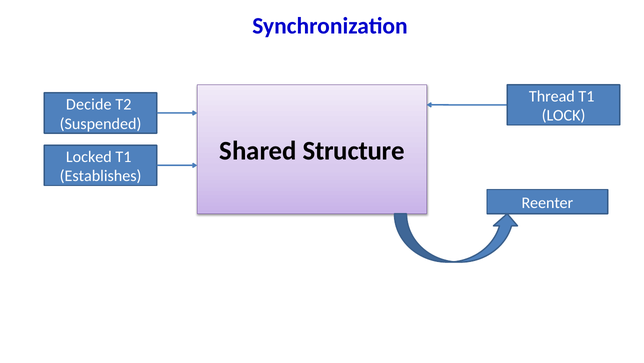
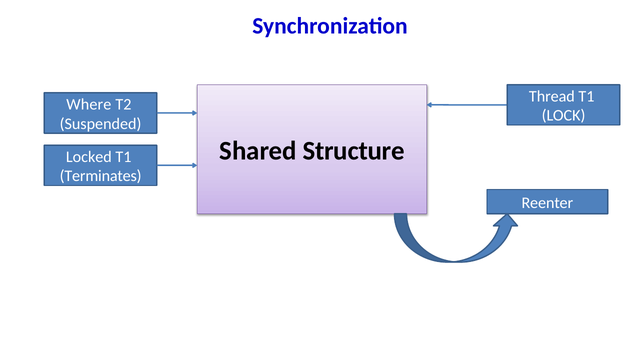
Decide: Decide -> Where
Establishes: Establishes -> Terminates
